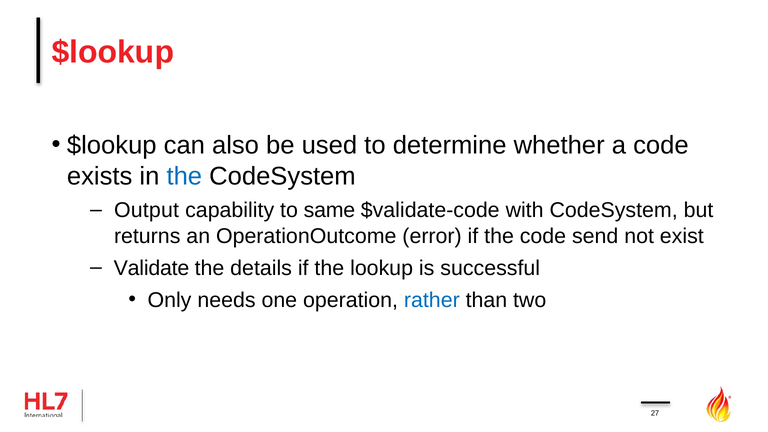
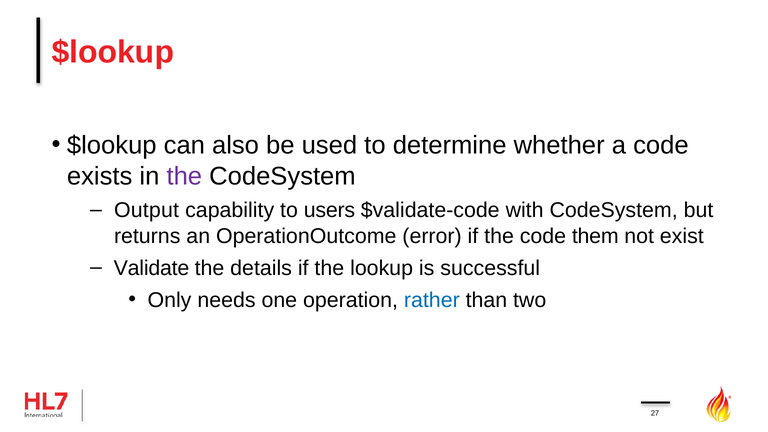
the at (184, 176) colour: blue -> purple
same: same -> users
send: send -> them
